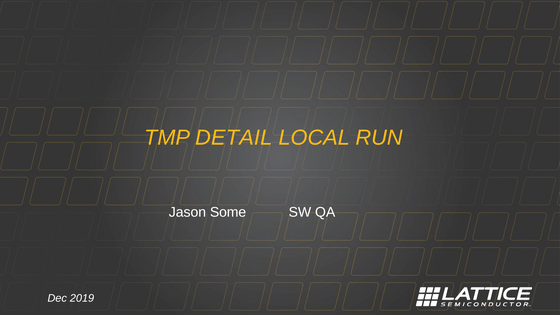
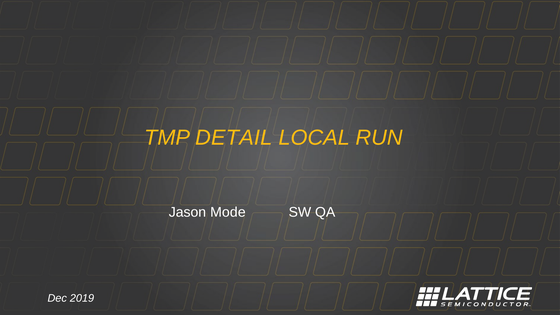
Some: Some -> Mode
